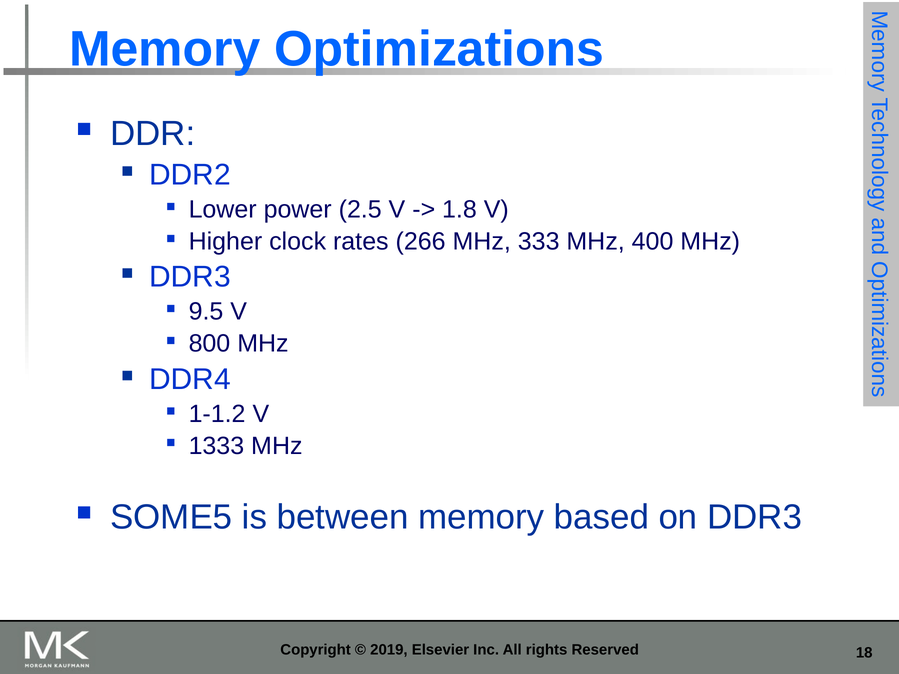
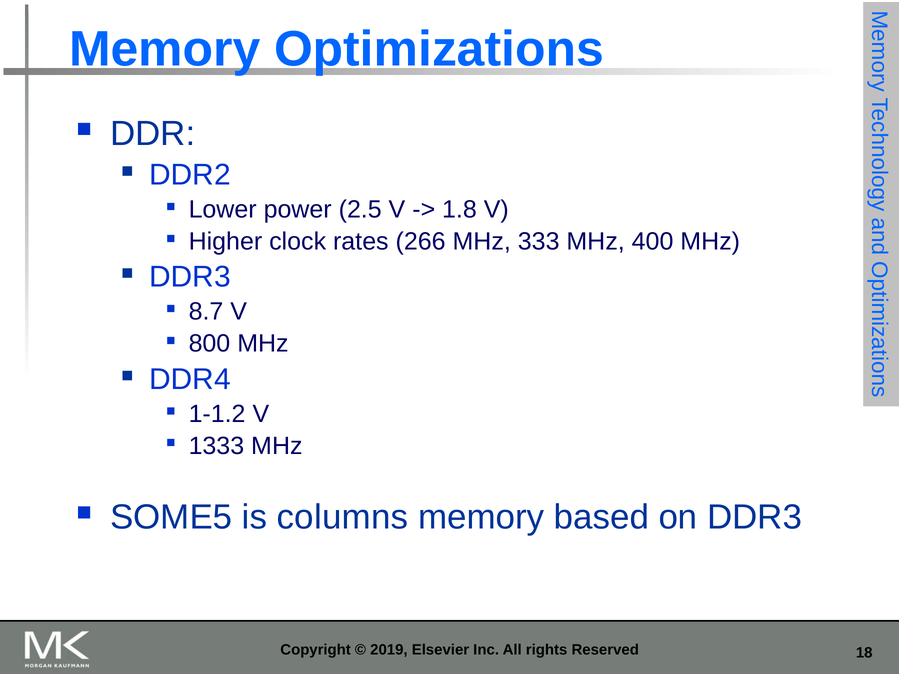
9.5: 9.5 -> 8.7
between: between -> columns
